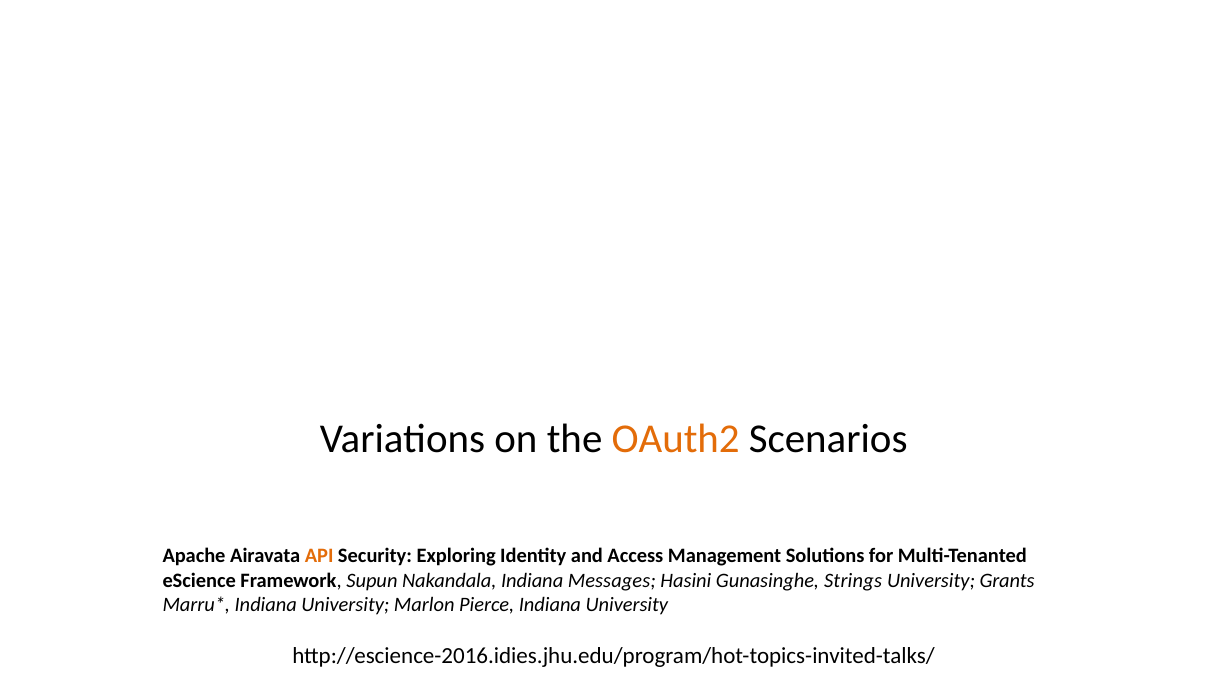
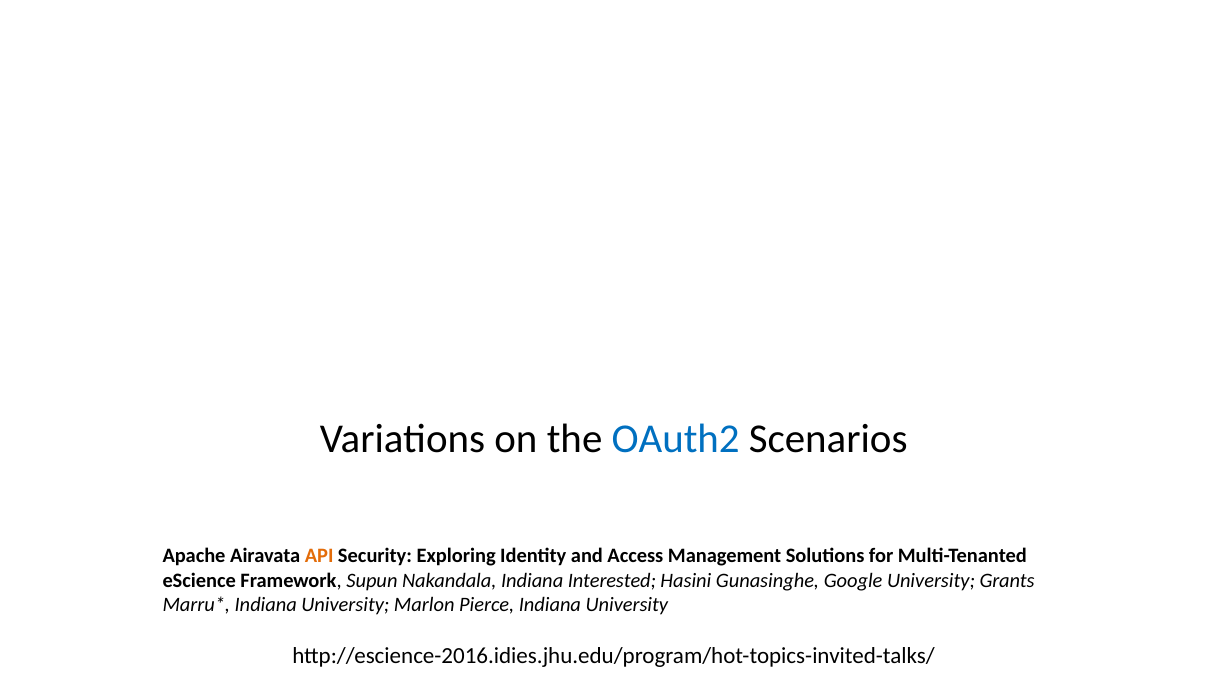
OAuth2 at (676, 438) colour: orange -> blue
Messages: Messages -> Interested
Strings: Strings -> Google
